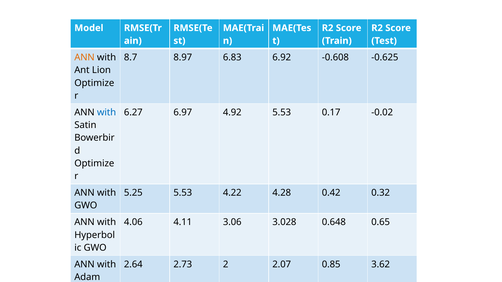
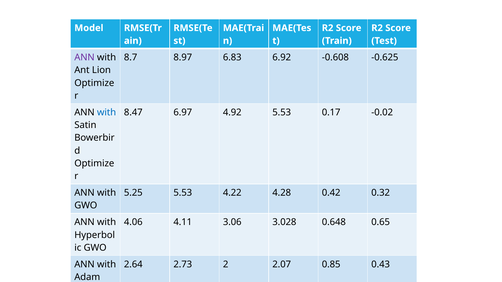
ANN at (85, 57) colour: orange -> purple
6.27: 6.27 -> 8.47
3.62: 3.62 -> 0.43
